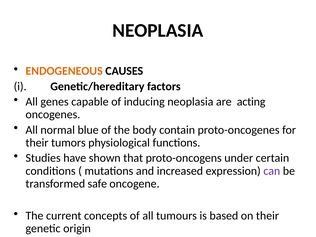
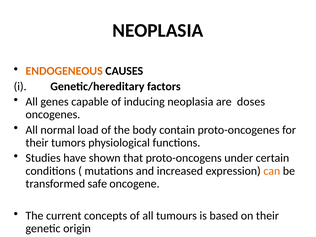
acting: acting -> doses
blue: blue -> load
can colour: purple -> orange
